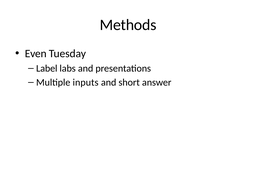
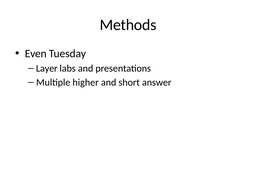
Label: Label -> Layer
inputs: inputs -> higher
